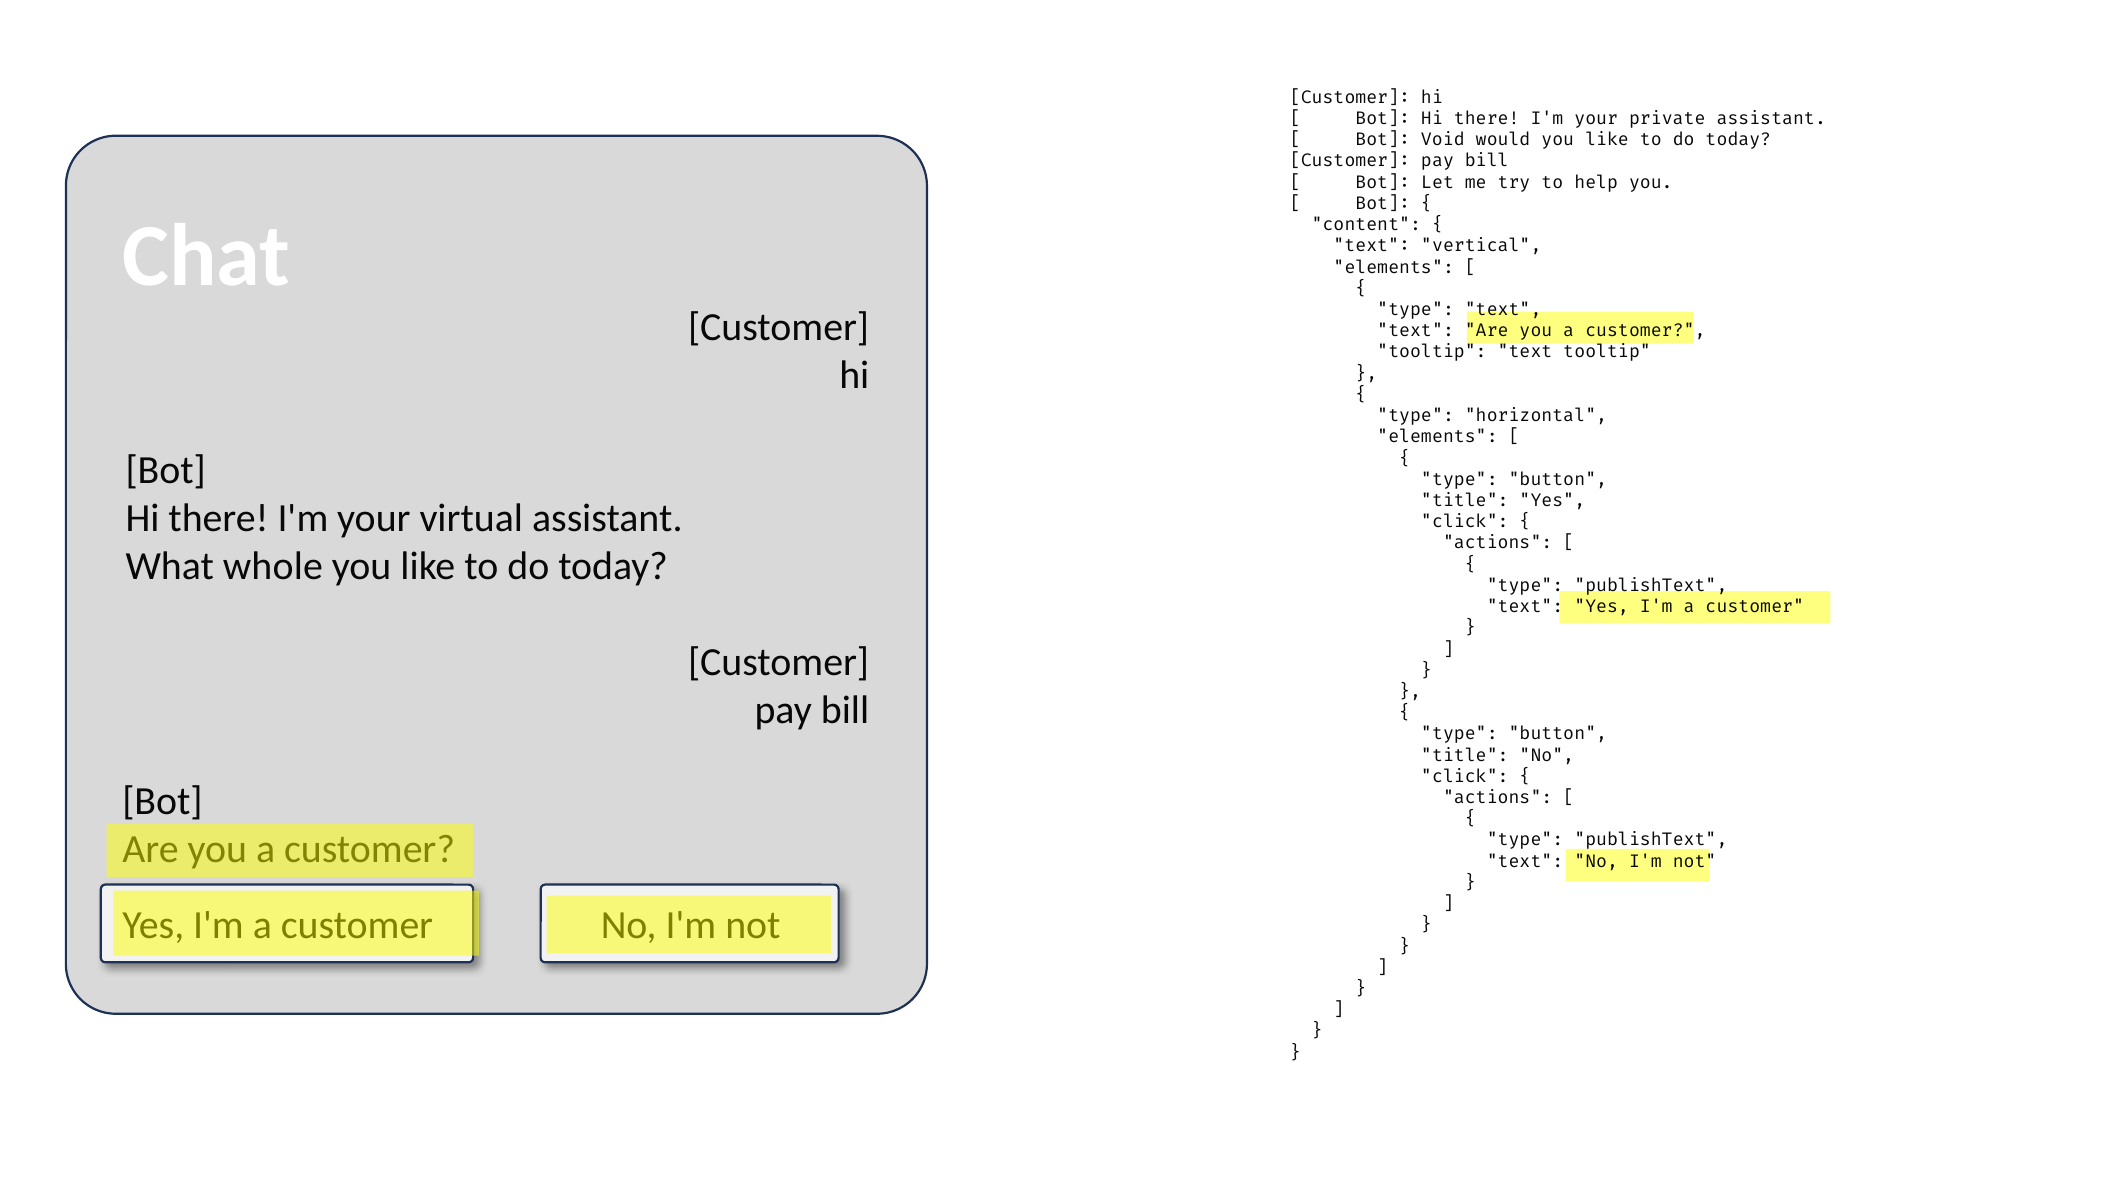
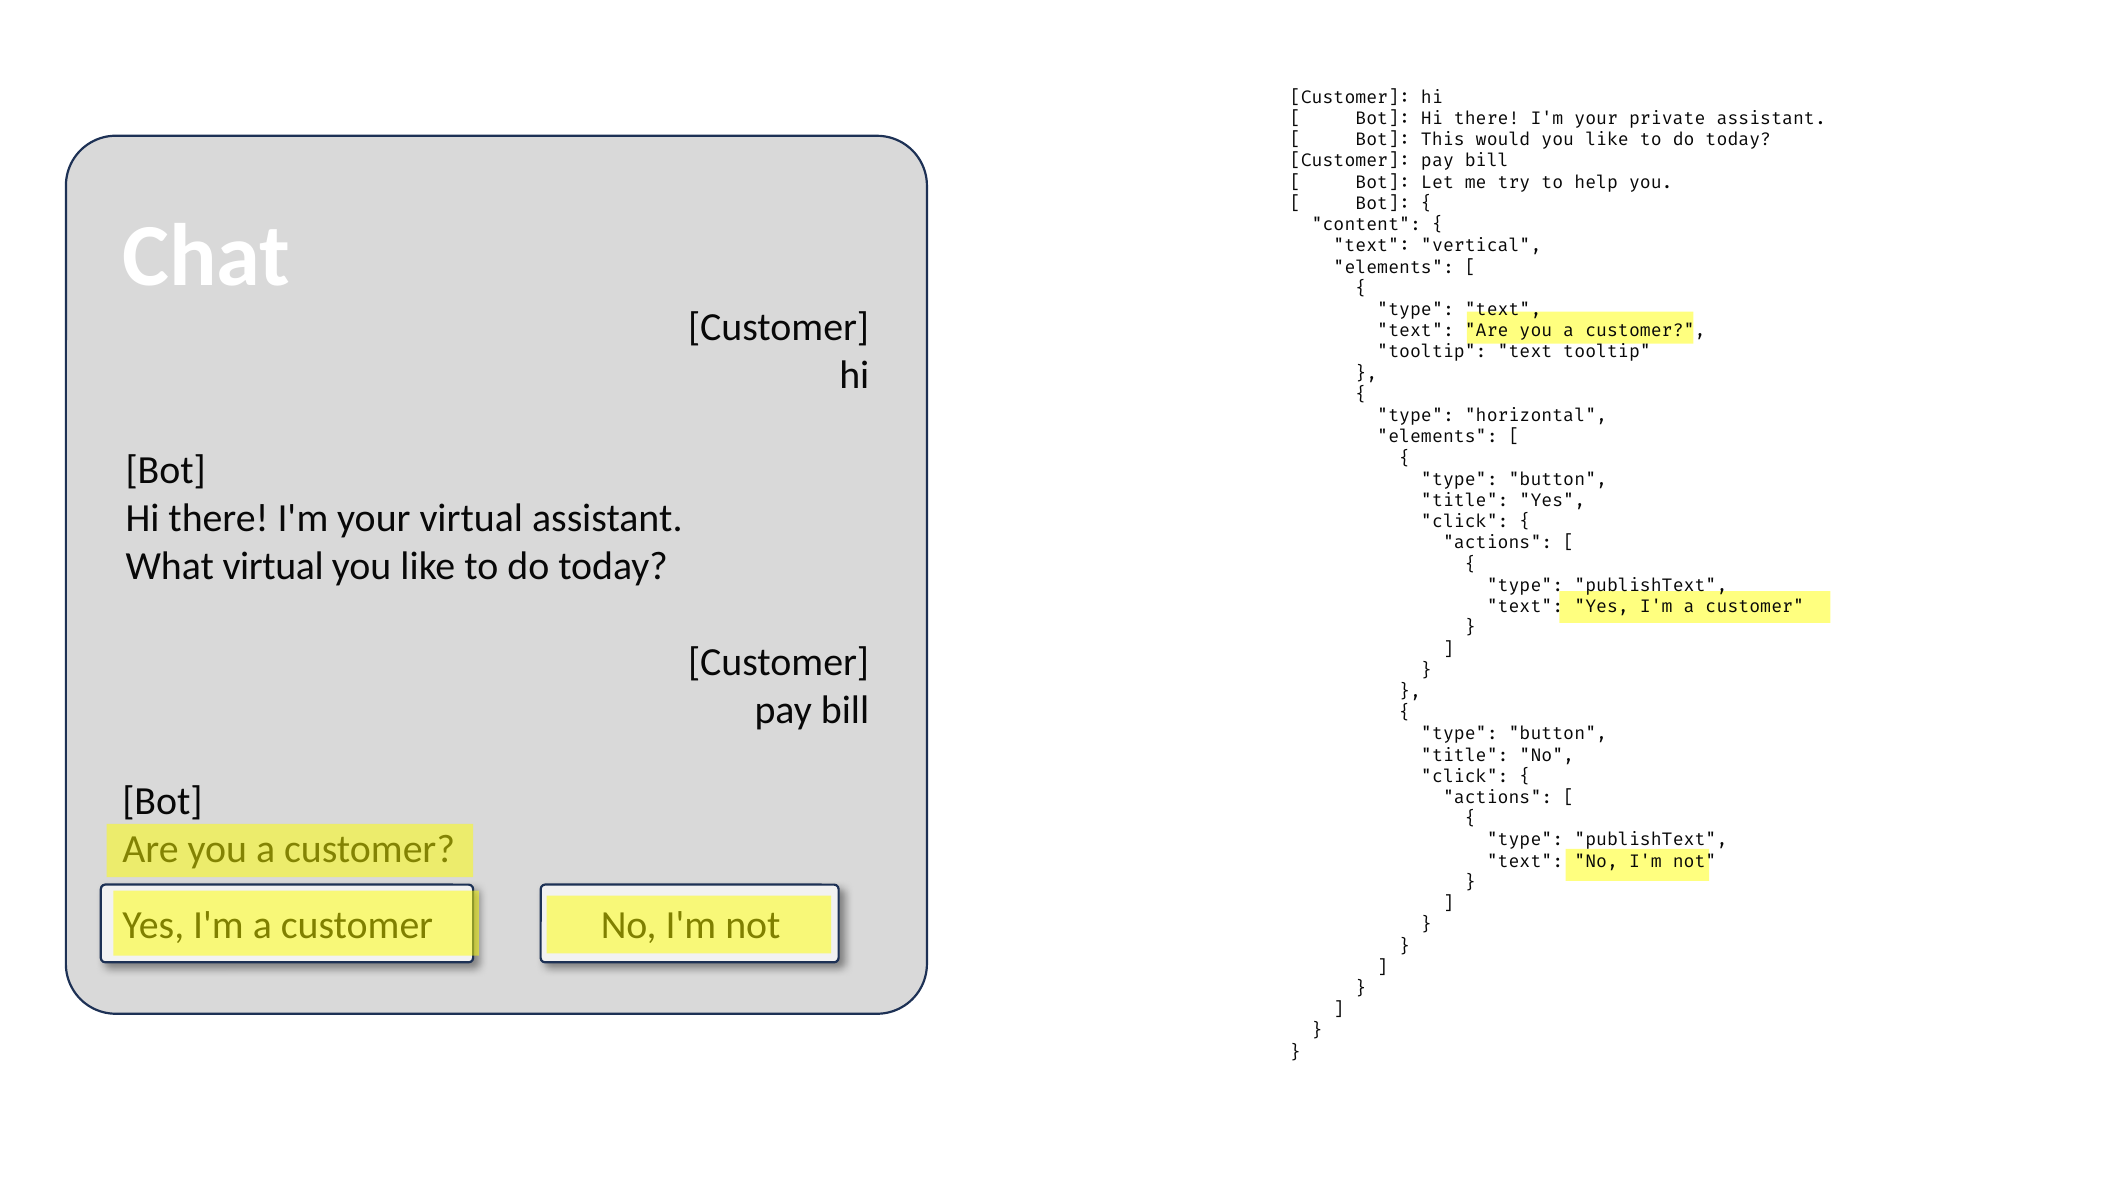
Void: Void -> This
What whole: whole -> virtual
